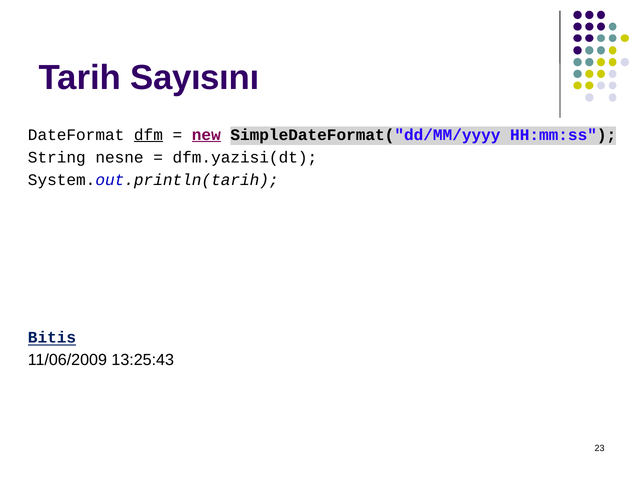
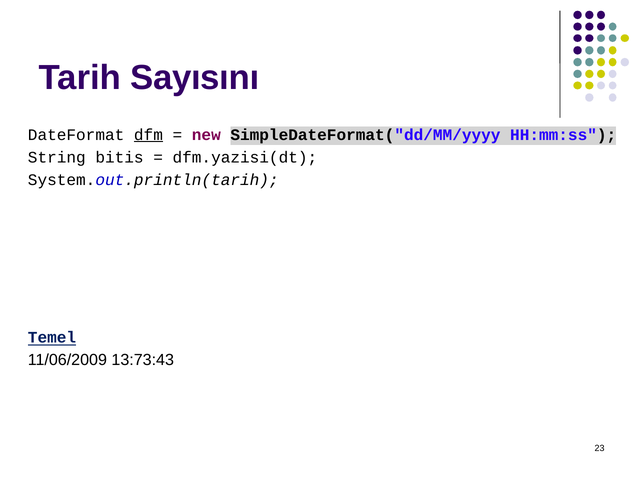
new underline: present -> none
nesne: nesne -> bitis
Bitis: Bitis -> Temel
13:25:43: 13:25:43 -> 13:73:43
